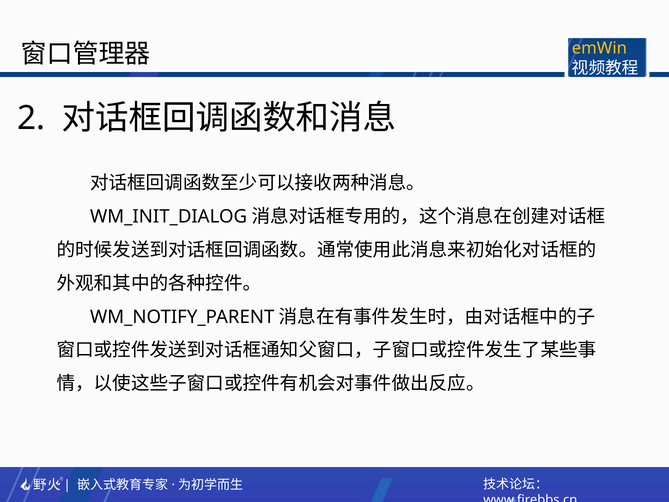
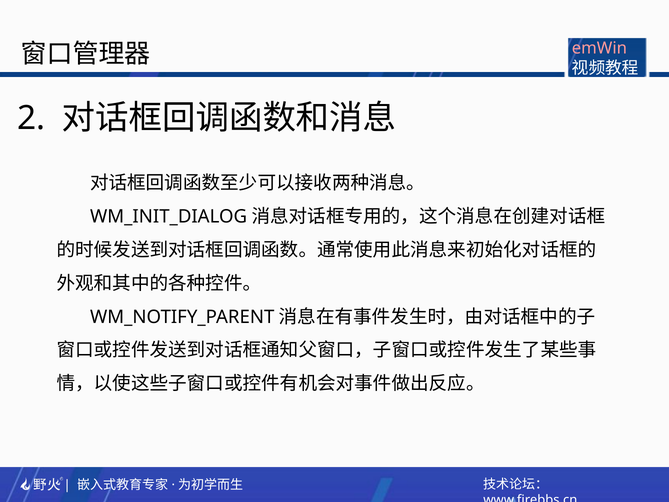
emWin colour: yellow -> pink
